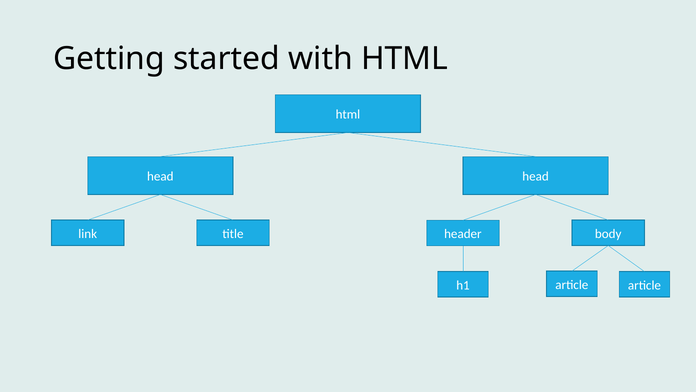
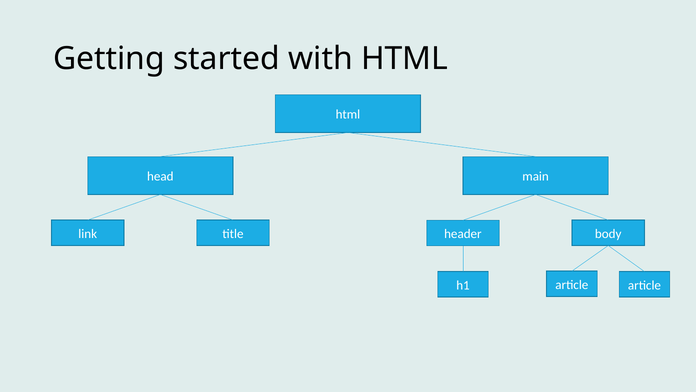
head head: head -> main
